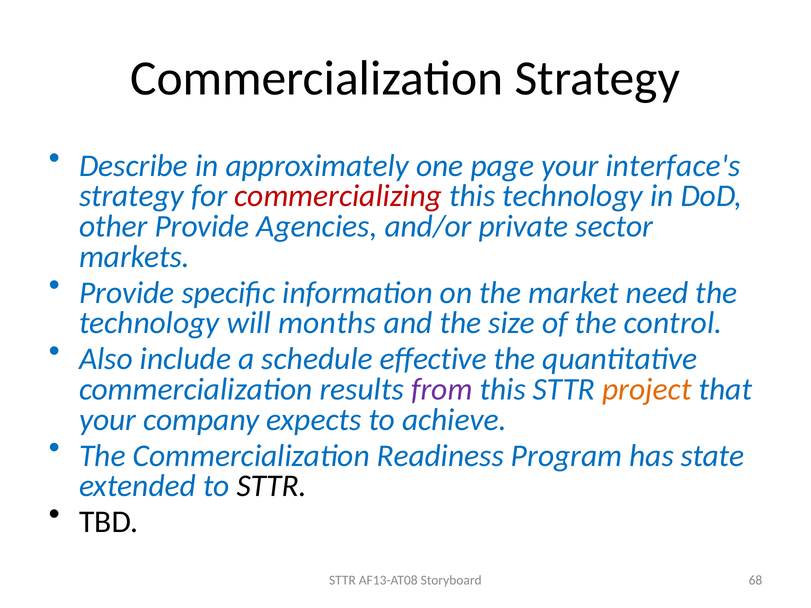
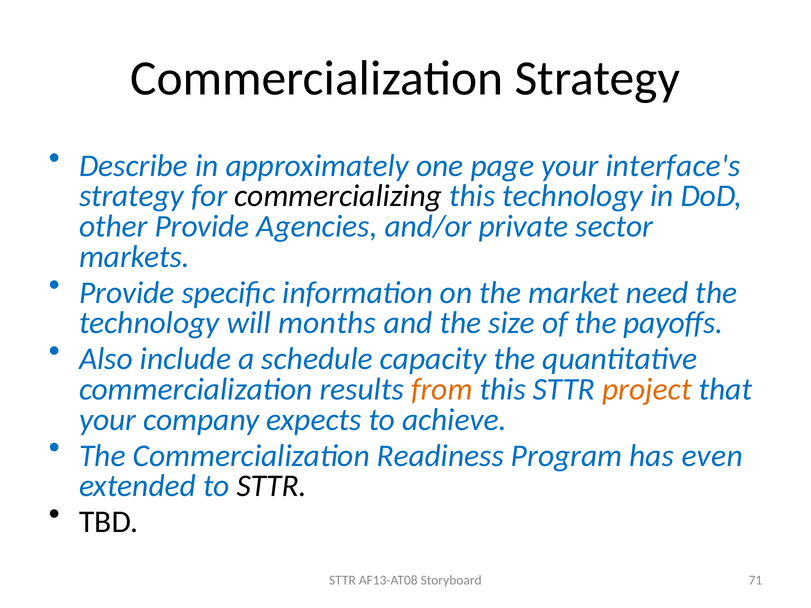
commercializing colour: red -> black
control: control -> payoffs
effective: effective -> capacity
from colour: purple -> orange
state: state -> even
68: 68 -> 71
